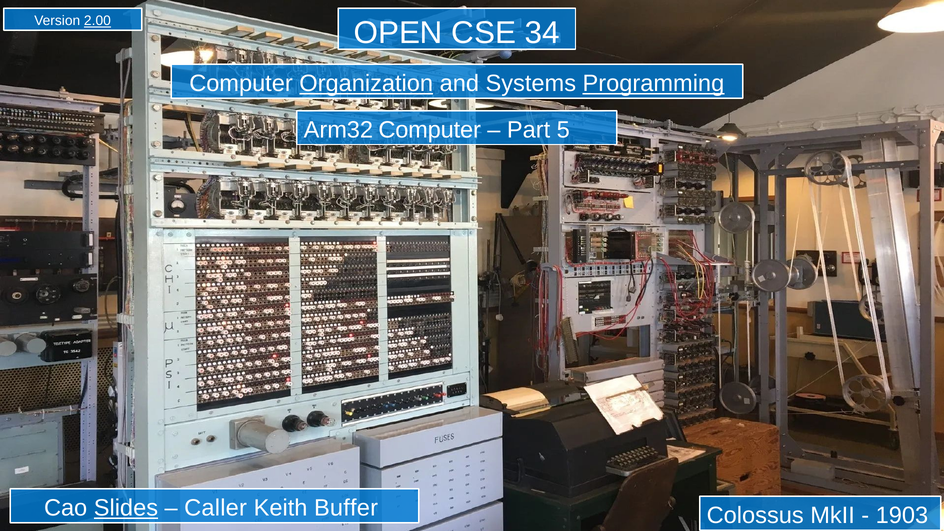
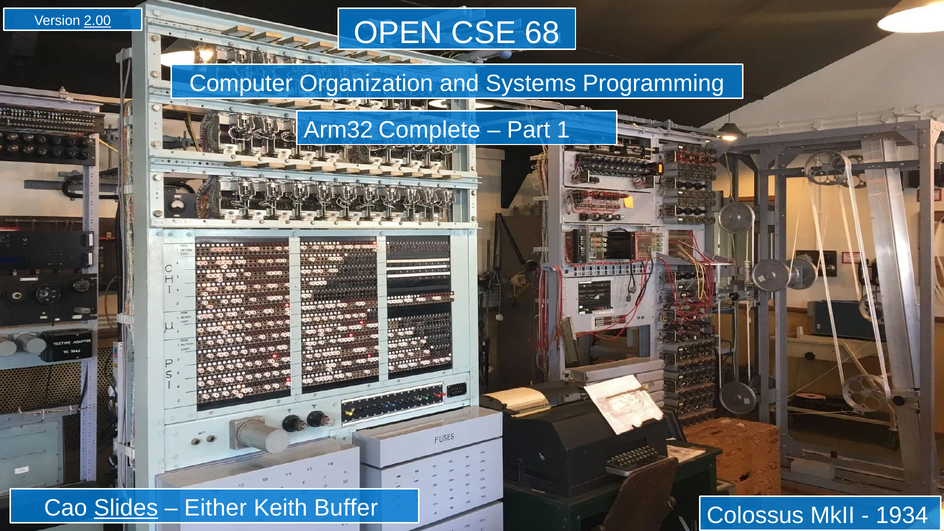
34: 34 -> 68
Organization underline: present -> none
Programming underline: present -> none
Arm32 Computer: Computer -> Complete
Part 5: 5 -> 1
Caller: Caller -> Either
1903: 1903 -> 1934
